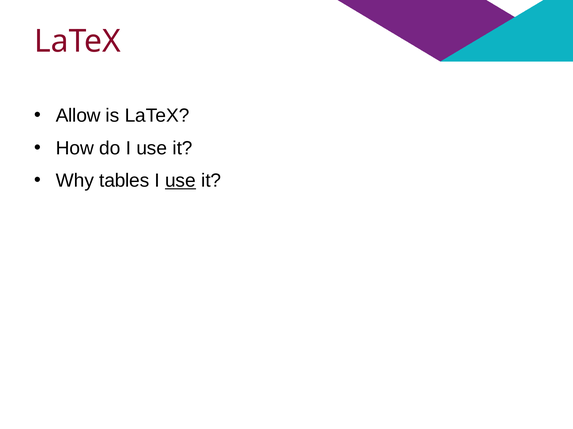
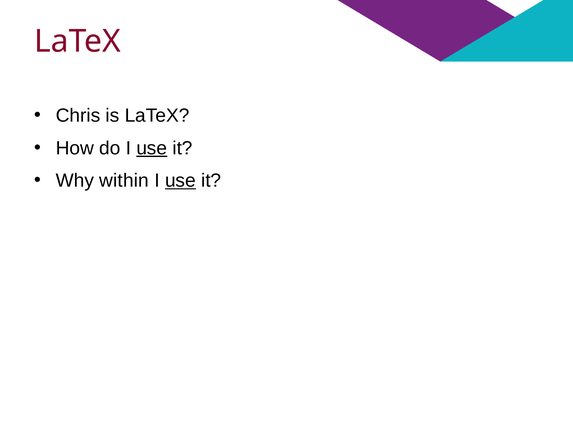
Allow: Allow -> Chris
use at (152, 148) underline: none -> present
tables: tables -> within
